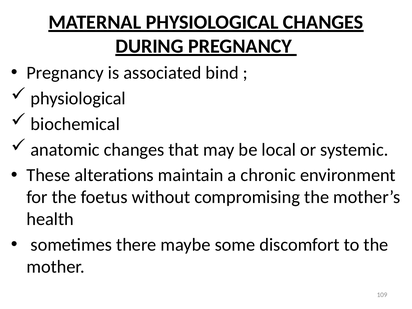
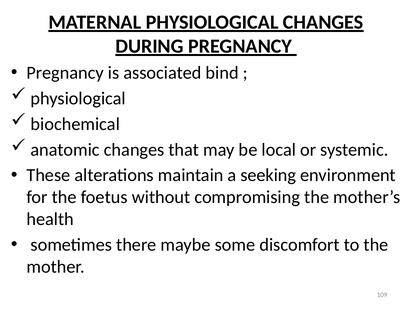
chronic: chronic -> seeking
